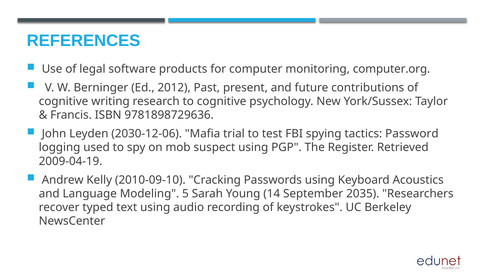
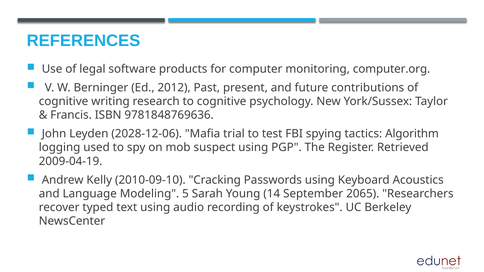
9781898729636: 9781898729636 -> 9781848769636
2030-12-06: 2030-12-06 -> 2028-12-06
Password: Password -> Algorithm
2035: 2035 -> 2065
